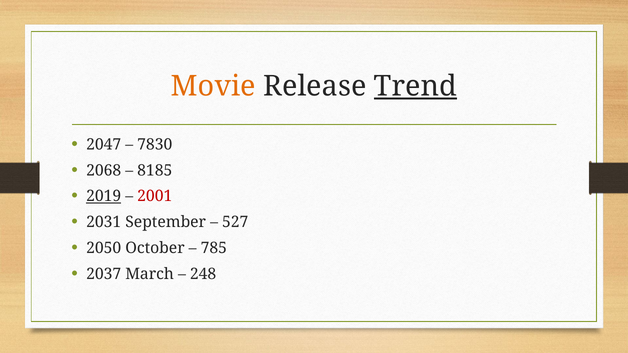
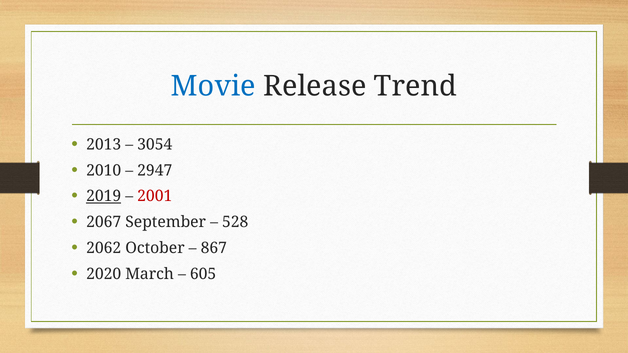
Movie colour: orange -> blue
Trend underline: present -> none
2047: 2047 -> 2013
7830: 7830 -> 3054
2068: 2068 -> 2010
8185: 8185 -> 2947
2031: 2031 -> 2067
527: 527 -> 528
2050: 2050 -> 2062
785: 785 -> 867
2037: 2037 -> 2020
248: 248 -> 605
